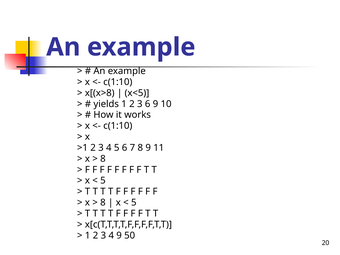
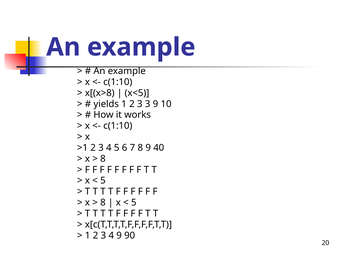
3 6: 6 -> 3
11: 11 -> 40
50: 50 -> 90
